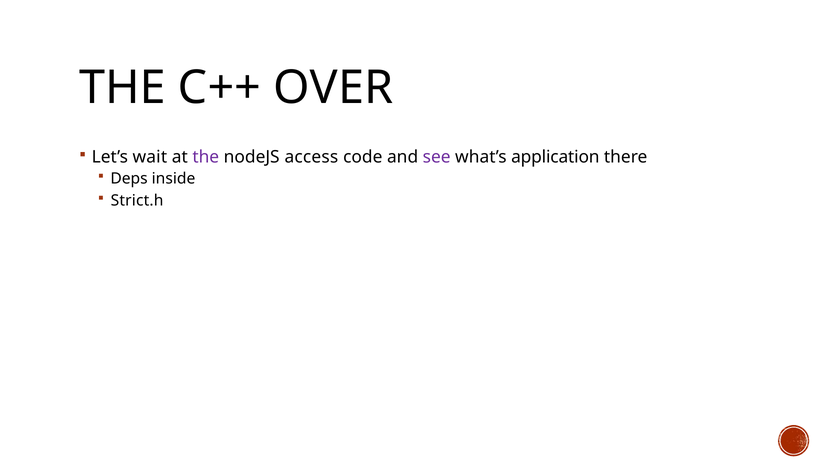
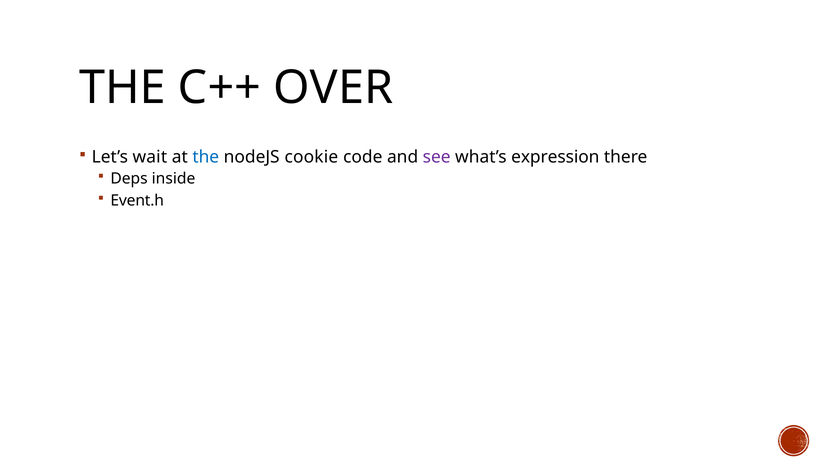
the at (206, 157) colour: purple -> blue
access: access -> cookie
application: application -> expression
Strict.h: Strict.h -> Event.h
